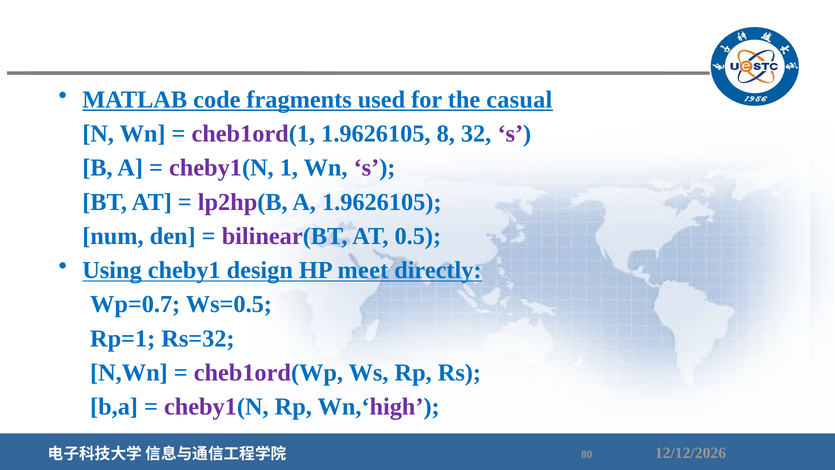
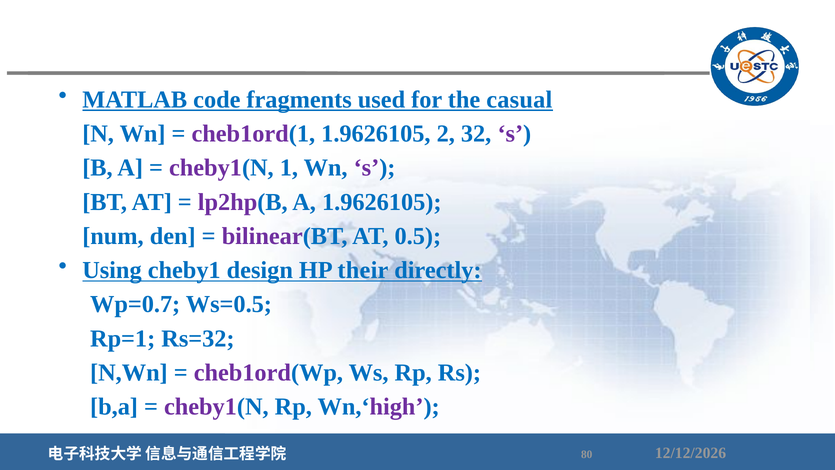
8: 8 -> 2
meet: meet -> their
